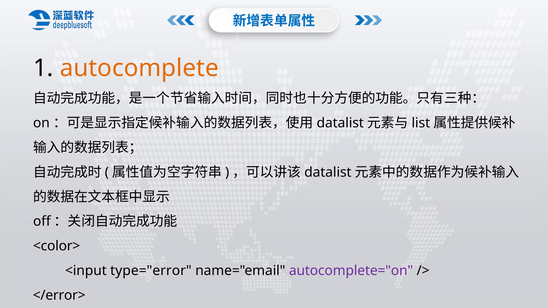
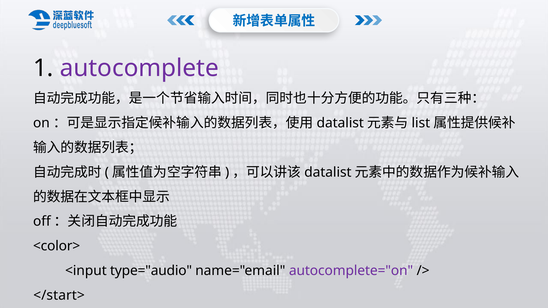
autocomplete colour: orange -> purple
type="error: type="error -> type="audio
</error>: </error> -> </start>
